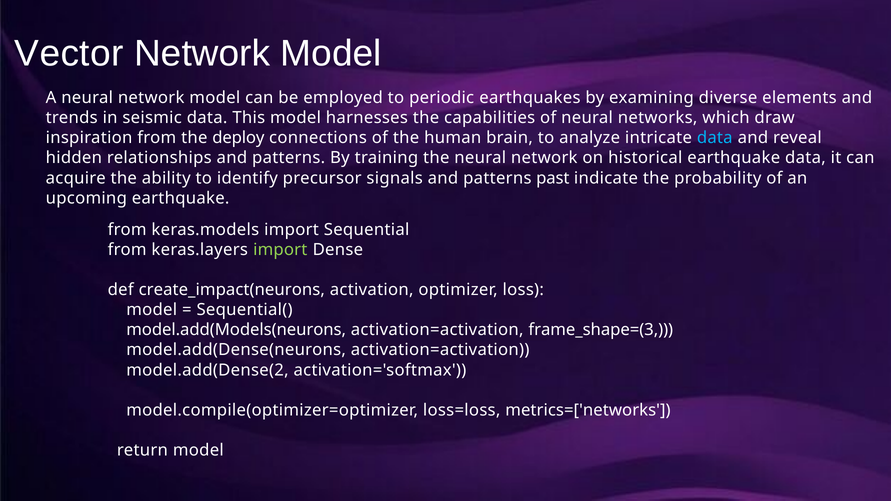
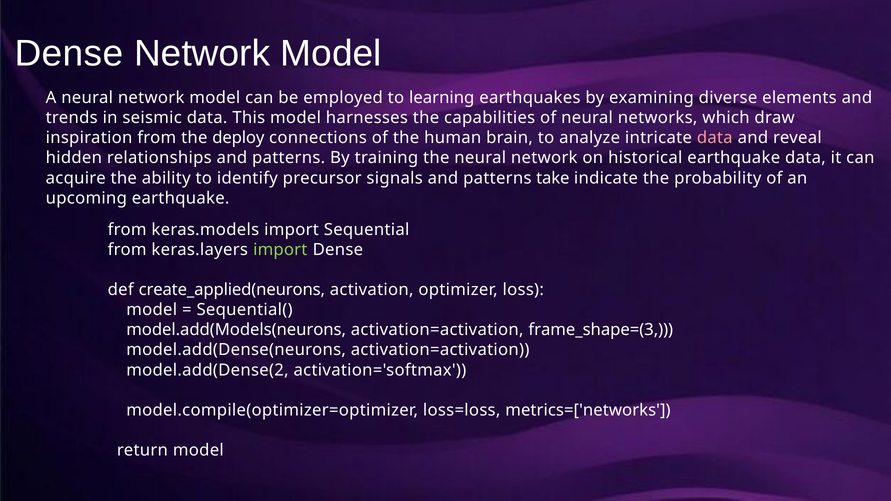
Vector at (69, 53): Vector -> Dense
periodic: periodic -> learning
data at (715, 138) colour: light blue -> pink
past: past -> take
create_impact(neurons: create_impact(neurons -> create_applied(neurons
